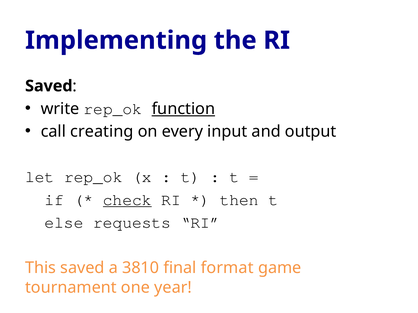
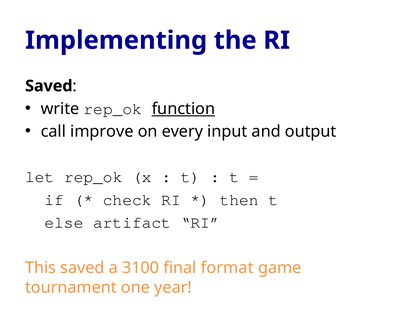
creating: creating -> improve
check underline: present -> none
requests: requests -> artifact
3810: 3810 -> 3100
